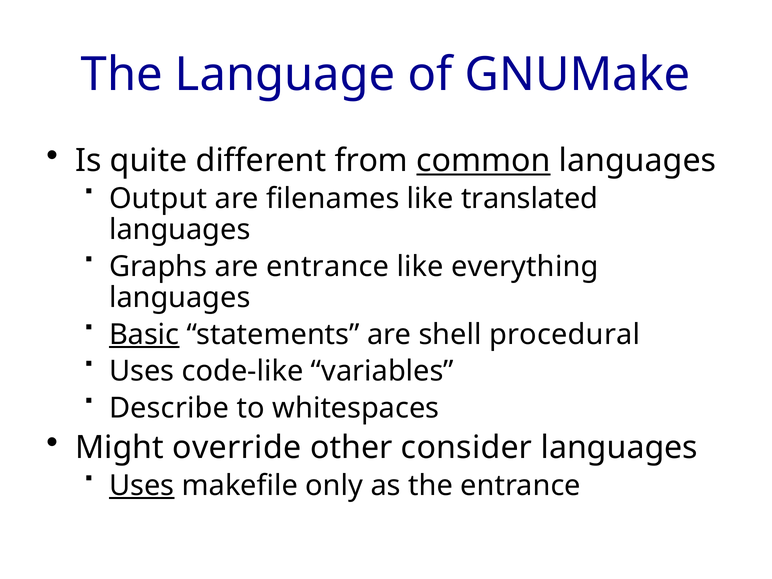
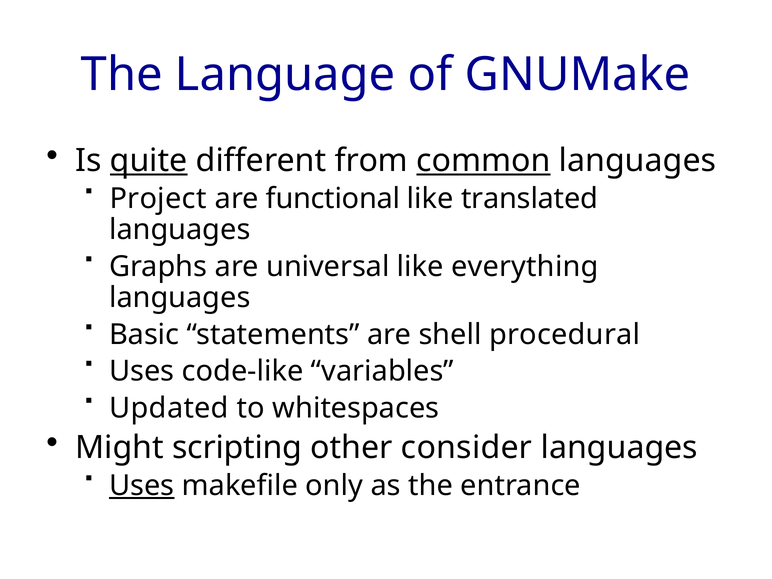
quite underline: none -> present
Output: Output -> Project
filenames: filenames -> functional
are entrance: entrance -> universal
Basic underline: present -> none
Describe: Describe -> Updated
override: override -> scripting
